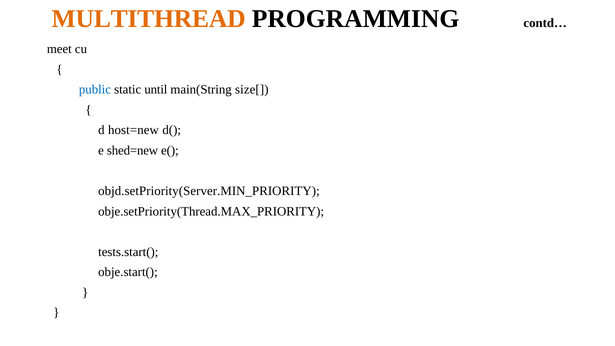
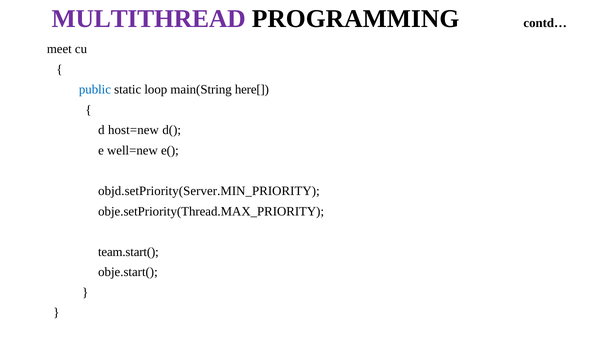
MULTITHREAD colour: orange -> purple
until: until -> loop
size[: size[ -> here[
shed=new: shed=new -> well=new
tests.start(: tests.start( -> team.start(
